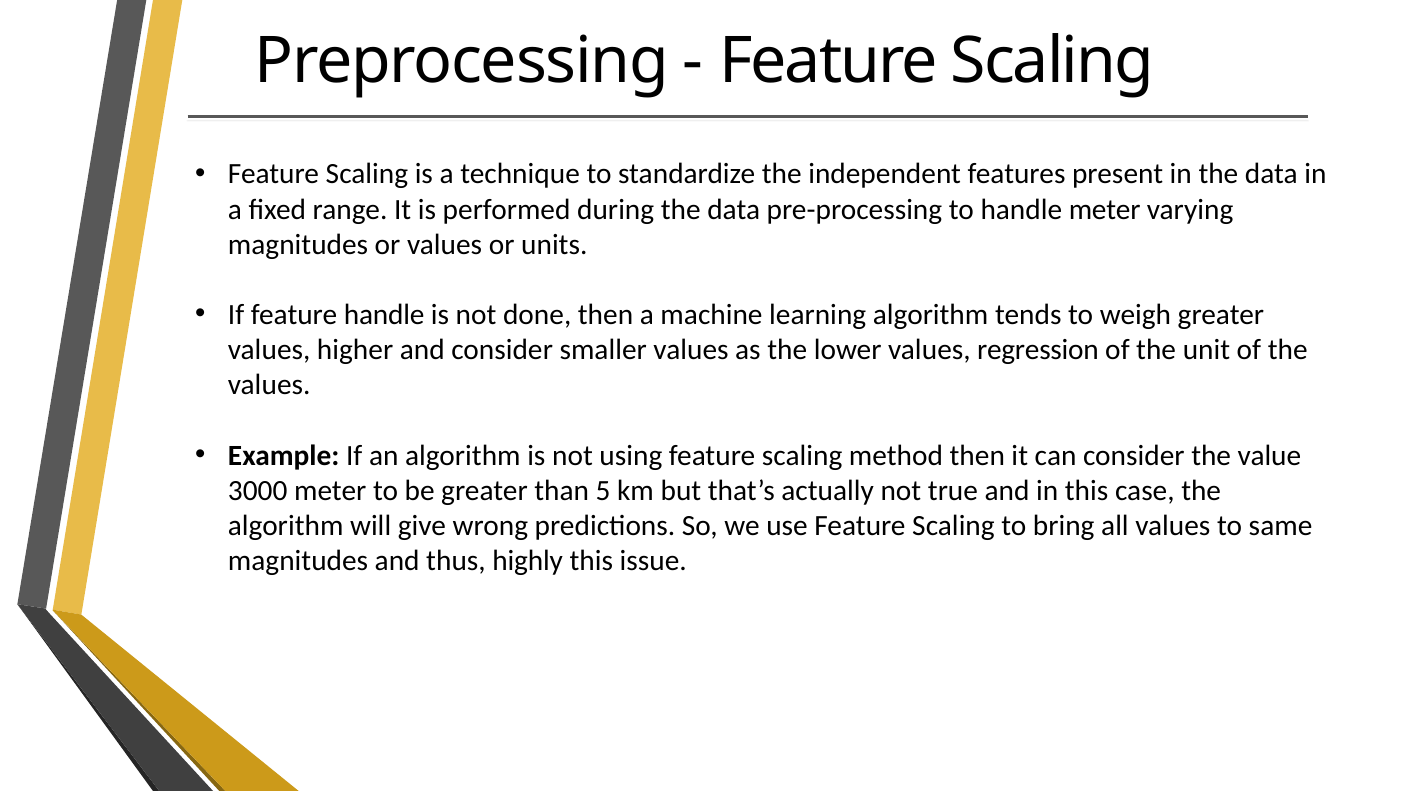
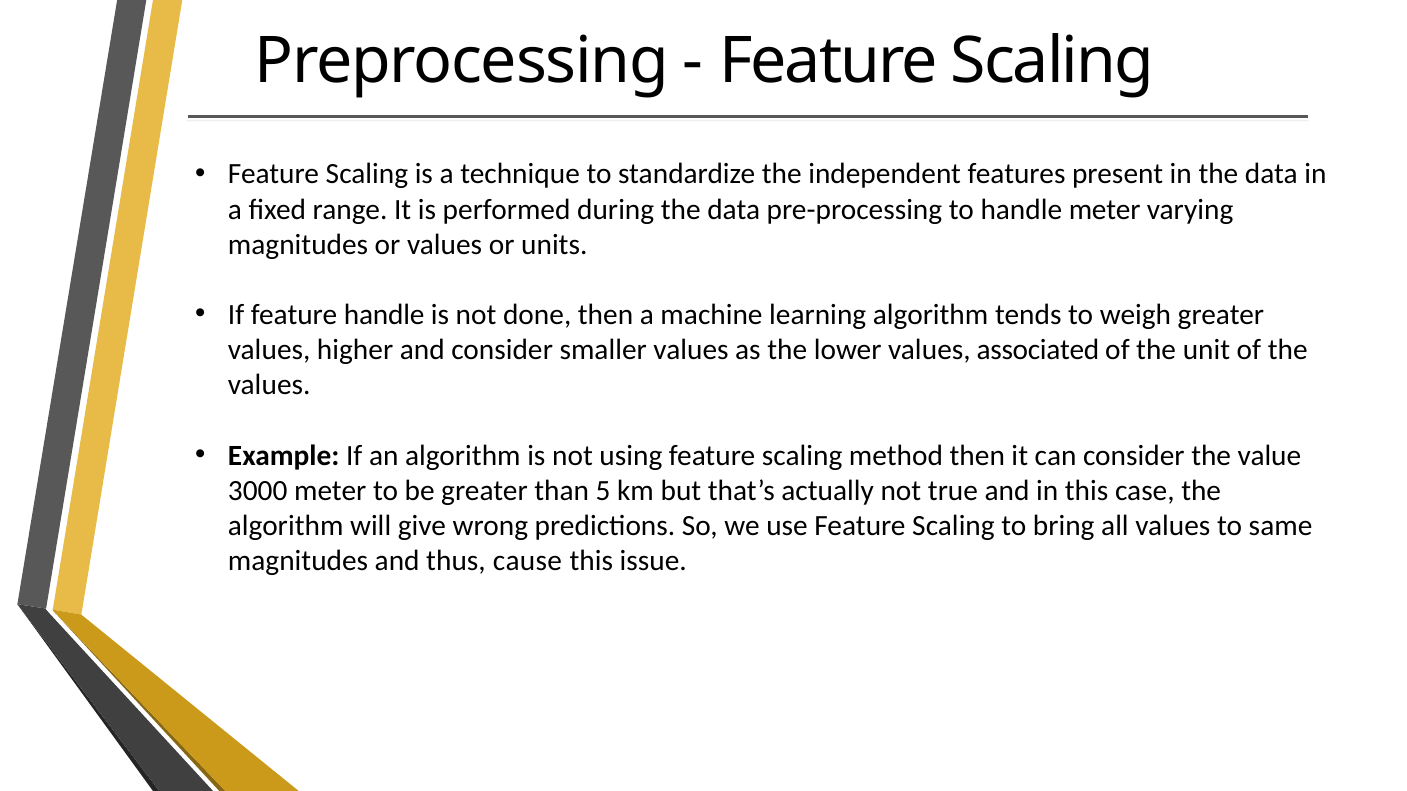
regression: regression -> associated
highly: highly -> cause
